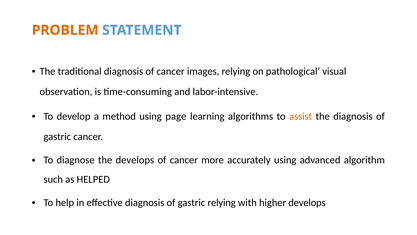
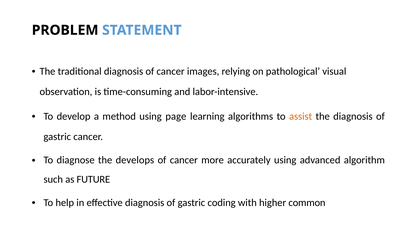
PROBLEM colour: orange -> black
HELPED: HELPED -> FUTURE
gastric relying: relying -> coding
higher develops: develops -> common
